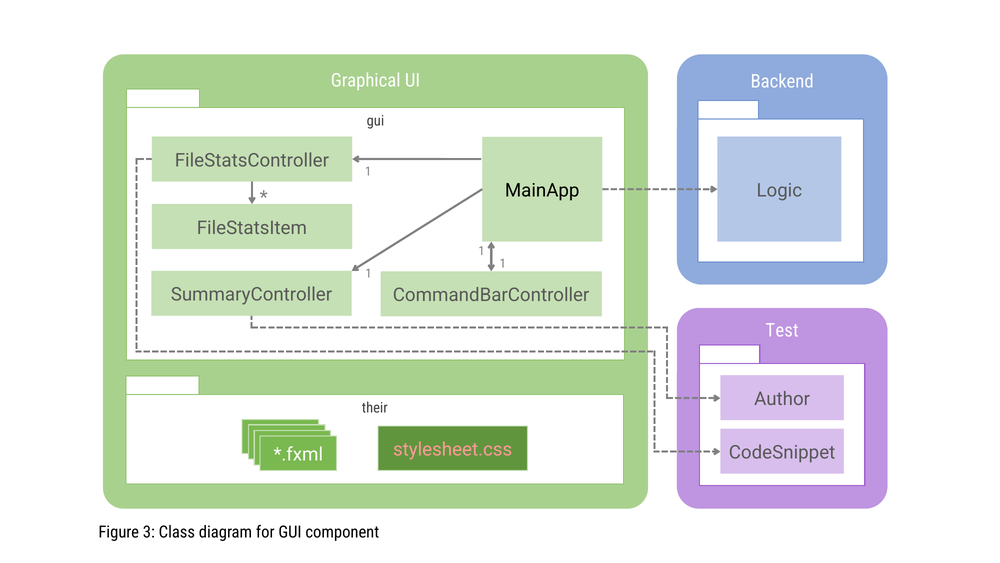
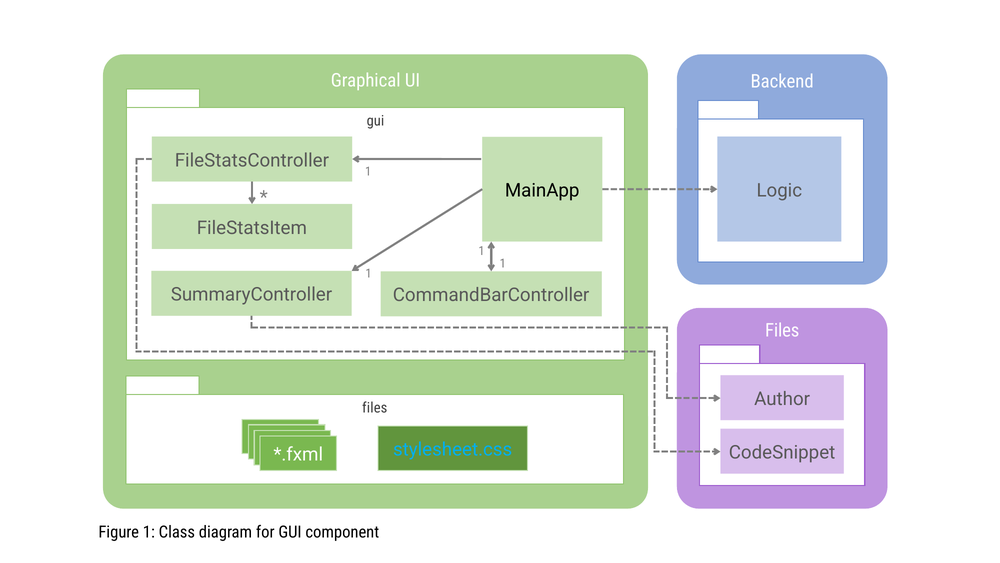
Test at (782, 330): Test -> Files
their at (375, 408): their -> files
stylesheet.css colour: pink -> light blue
Figure 3: 3 -> 1
